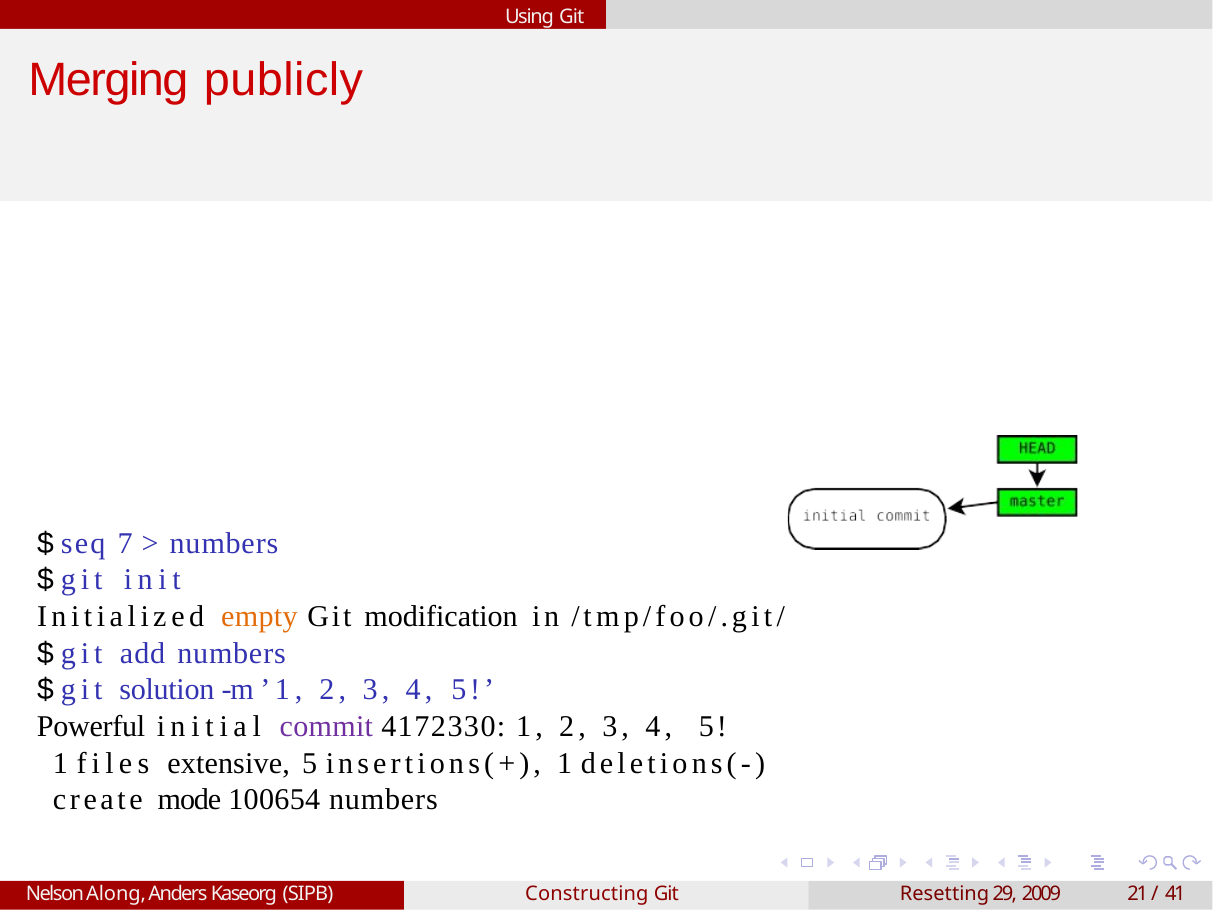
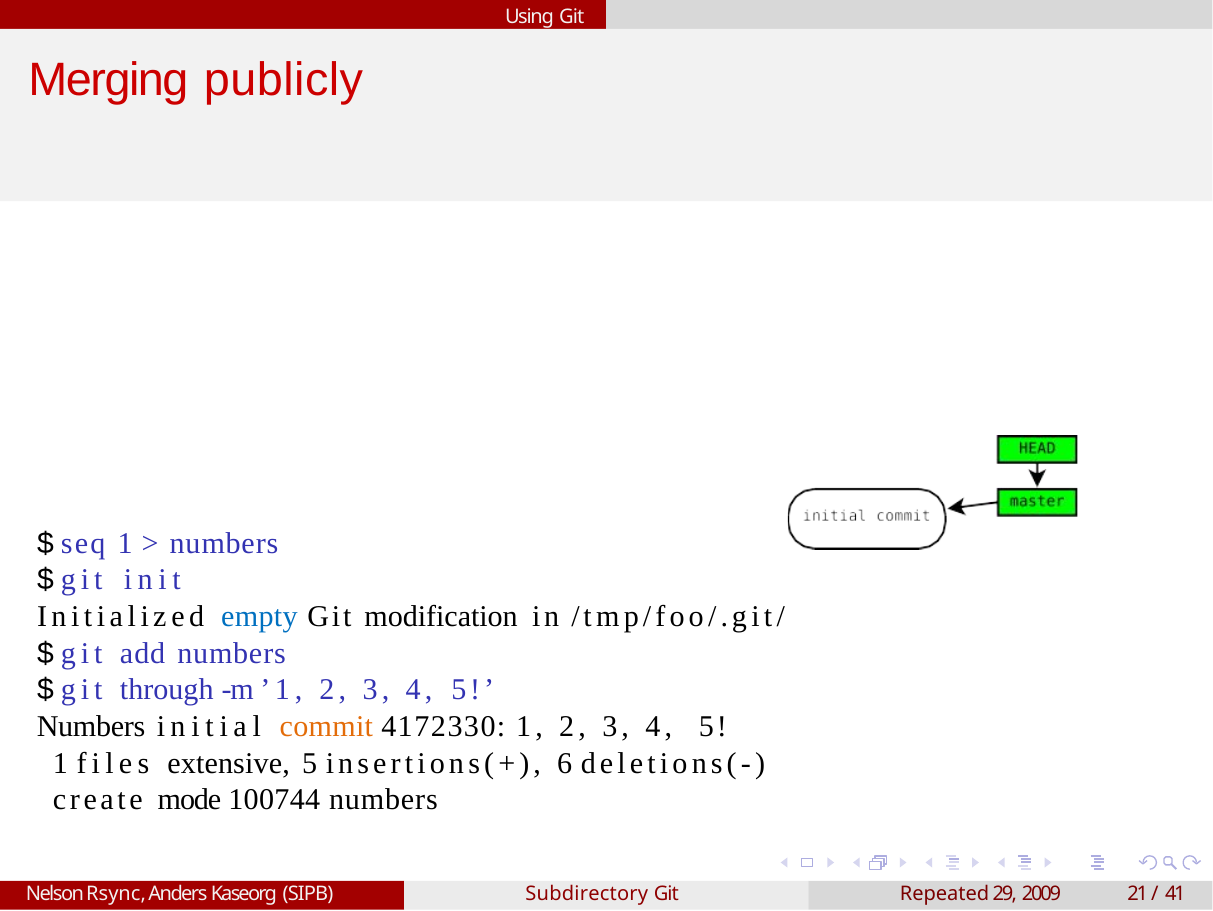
seq 7: 7 -> 1
empty colour: orange -> blue
solution: solution -> through
Powerful at (91, 726): Powerful -> Numbers
commit colour: purple -> orange
insertions(+ 1: 1 -> 6
100654: 100654 -> 100744
Along: Along -> Rsync
Constructing: Constructing -> Subdirectory
Resetting: Resetting -> Repeated
